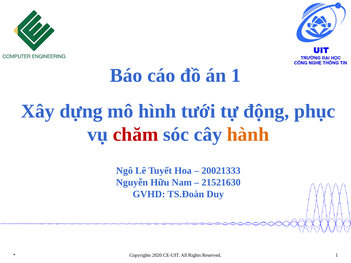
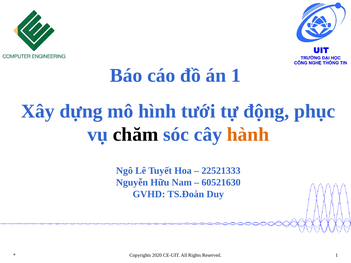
chăm colour: red -> black
20021333: 20021333 -> 22521333
21521630: 21521630 -> 60521630
